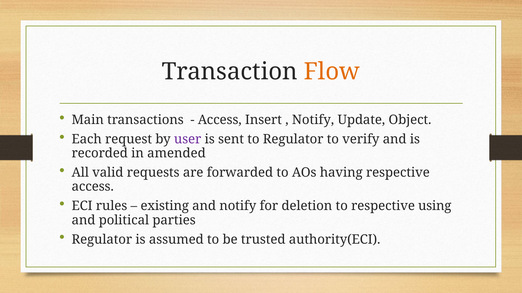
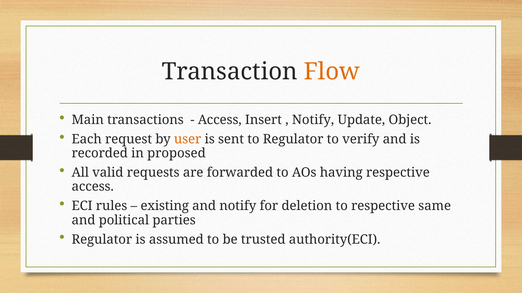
user colour: purple -> orange
amended: amended -> proposed
using: using -> same
